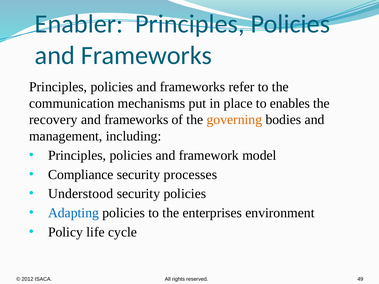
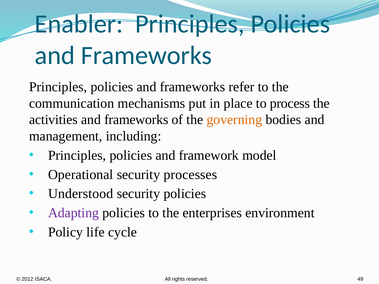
enables: enables -> process
recovery: recovery -> activities
Compliance: Compliance -> Operational
Adapting colour: blue -> purple
